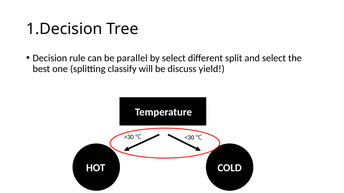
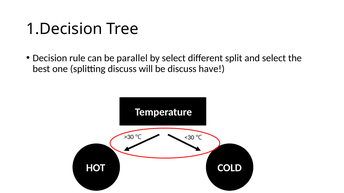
splitting classify: classify -> discuss
yield: yield -> have
